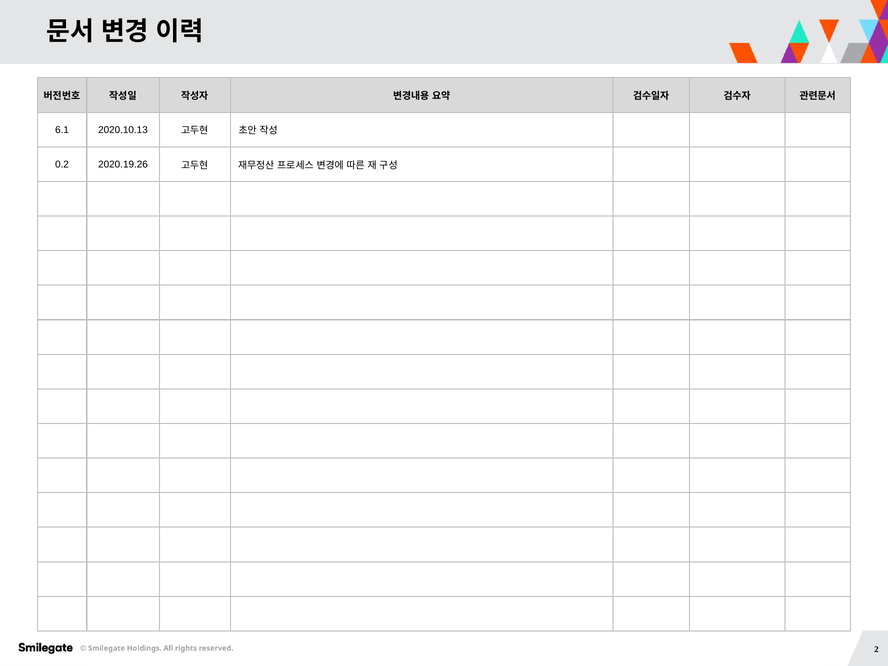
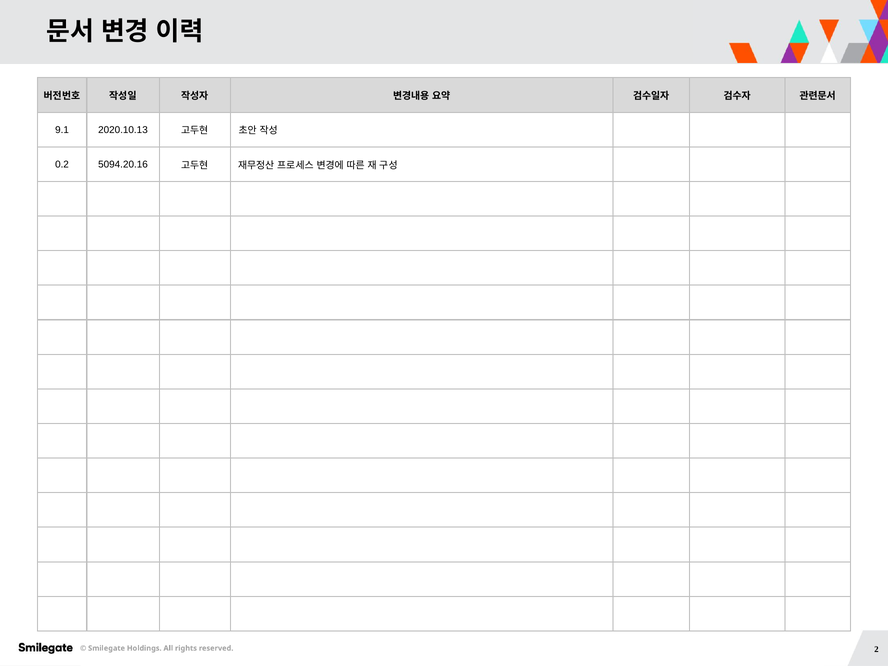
6.1: 6.1 -> 9.1
2020.19.26: 2020.19.26 -> 5094.20.16
